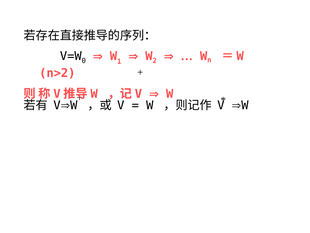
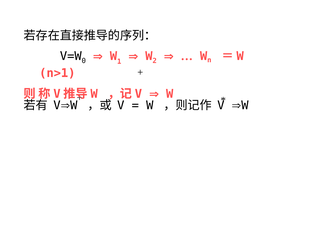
n>2: n>2 -> n>1
